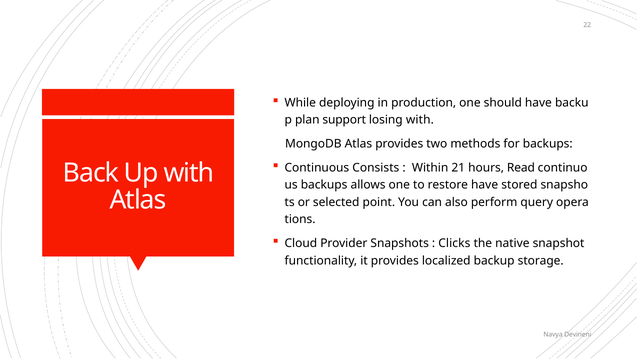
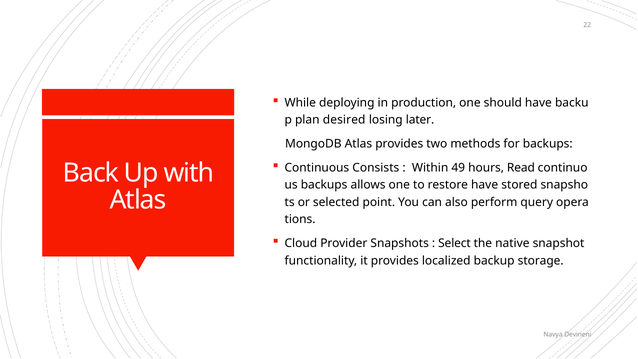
support: support -> desired
losing with: with -> later
21: 21 -> 49
Clicks: Clicks -> Select
